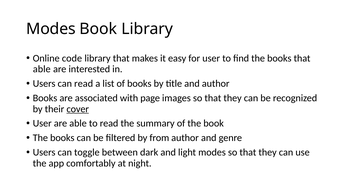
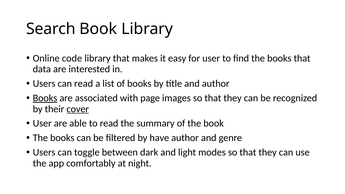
Modes at (51, 29): Modes -> Search
able at (42, 69): able -> data
Books at (45, 98) underline: none -> present
from: from -> have
